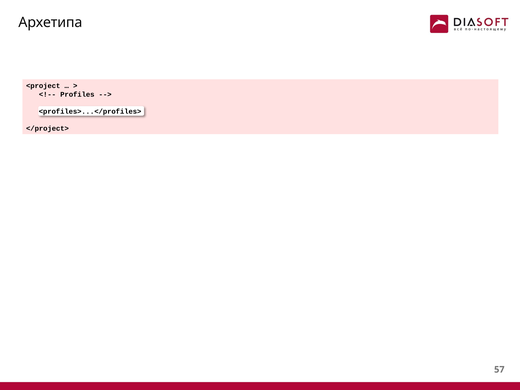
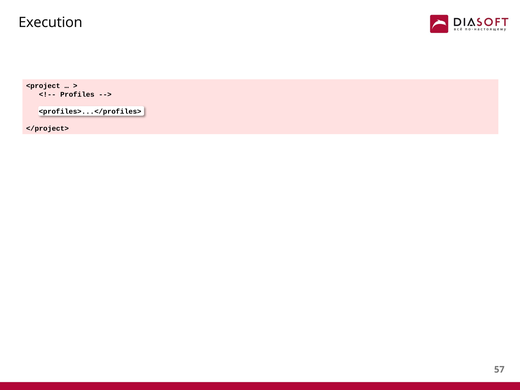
Архетипа: Архетипа -> Execution
